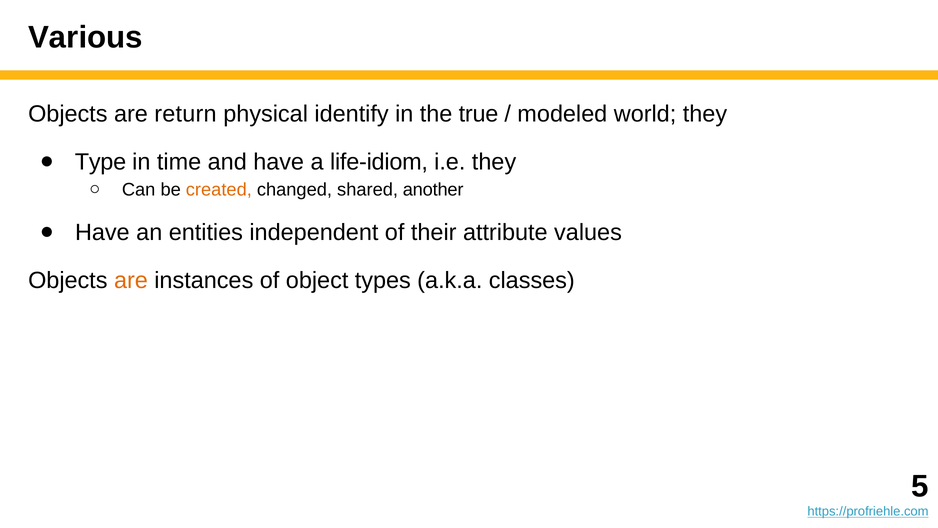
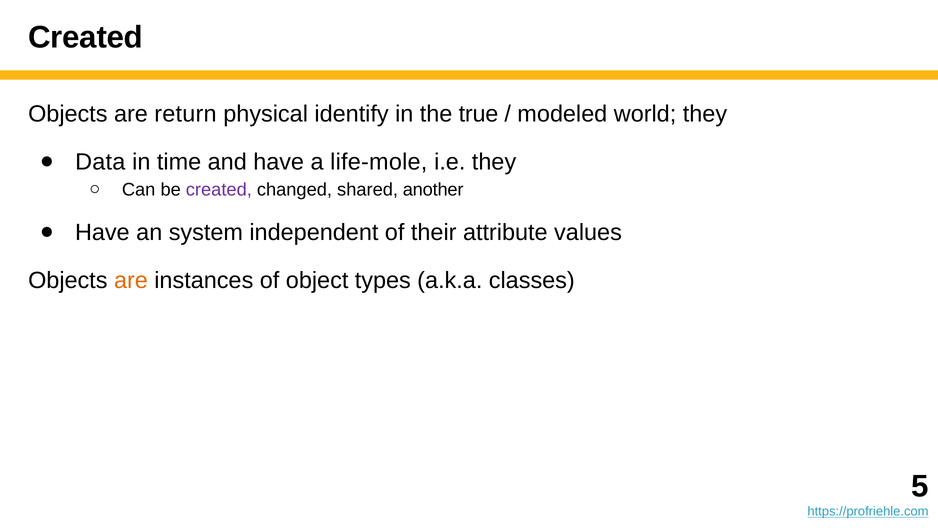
Various at (85, 37): Various -> Created
Type: Type -> Data
life-idiom: life-idiom -> life-mole
created at (219, 190) colour: orange -> purple
entities: entities -> system
